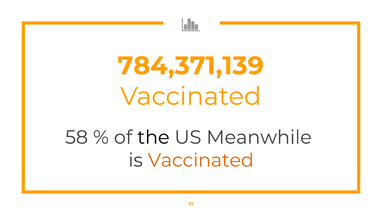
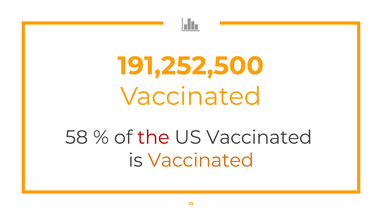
784,371,139: 784,371,139 -> 191,252,500
the colour: black -> red
US Meanwhile: Meanwhile -> Vaccinated
